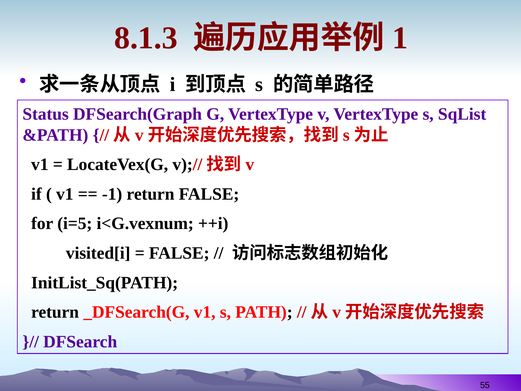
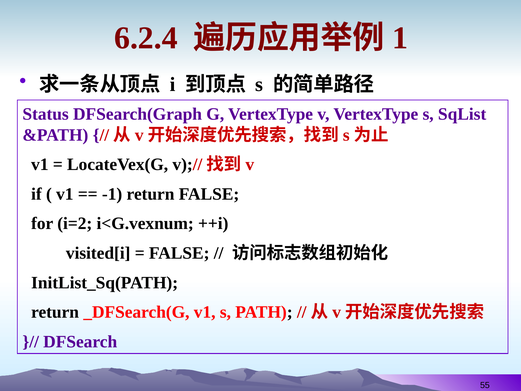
8.1.3: 8.1.3 -> 6.2.4
i=5: i=5 -> i=2
